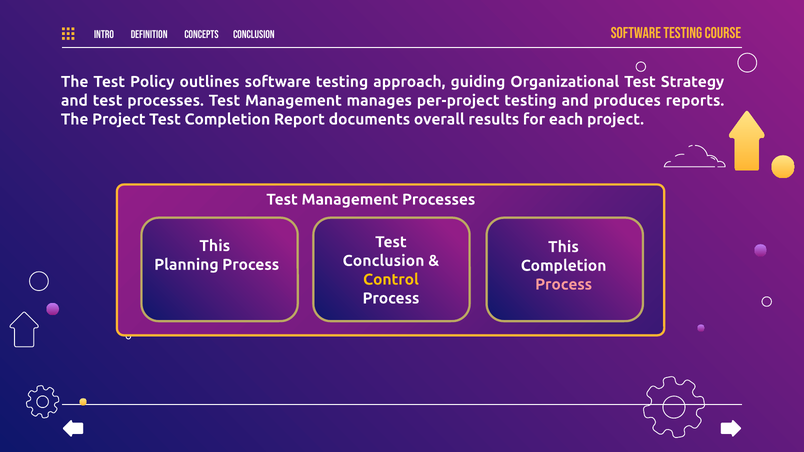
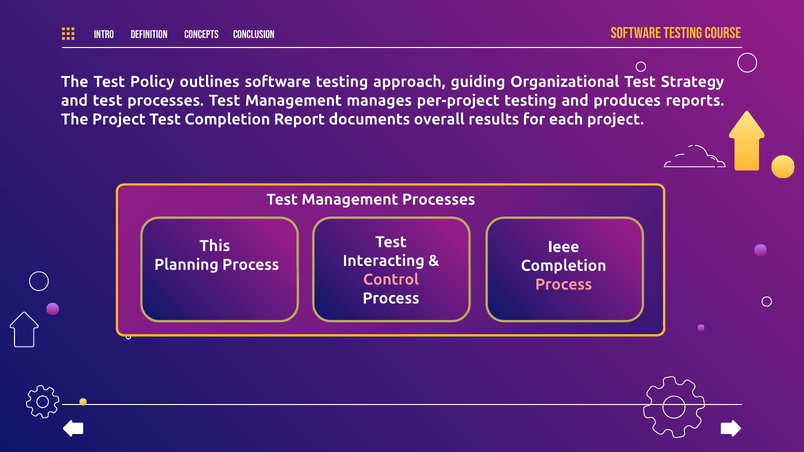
This at (563, 247): This -> Ieee
Conclusion at (384, 261): Conclusion -> Interacting
Control colour: yellow -> pink
